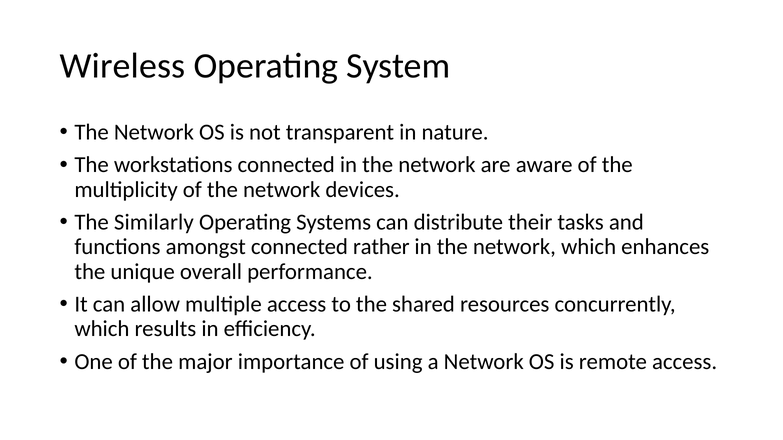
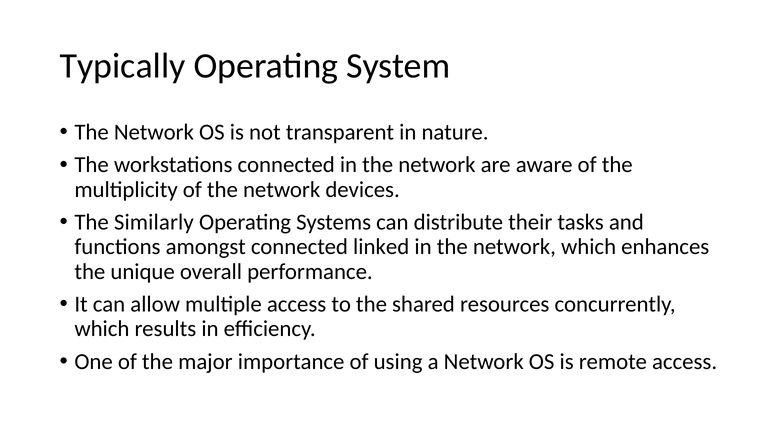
Wireless: Wireless -> Typically
rather: rather -> linked
